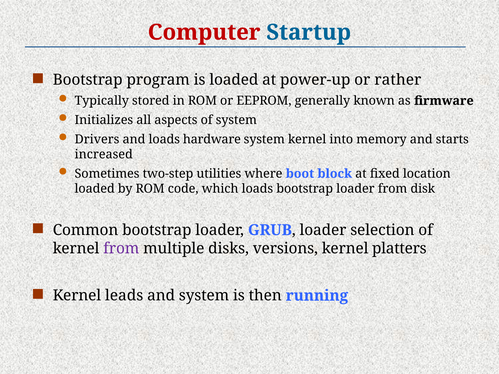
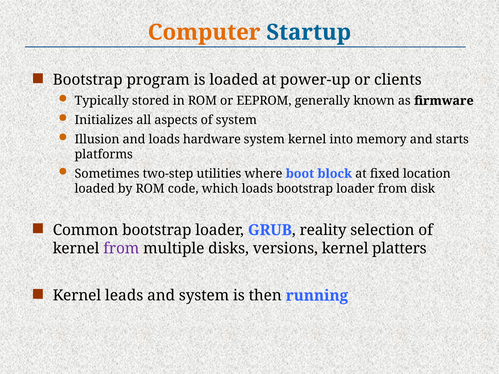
Computer colour: red -> orange
rather: rather -> clients
Drivers: Drivers -> Illusion
increased: increased -> platforms
GRUB loader: loader -> reality
